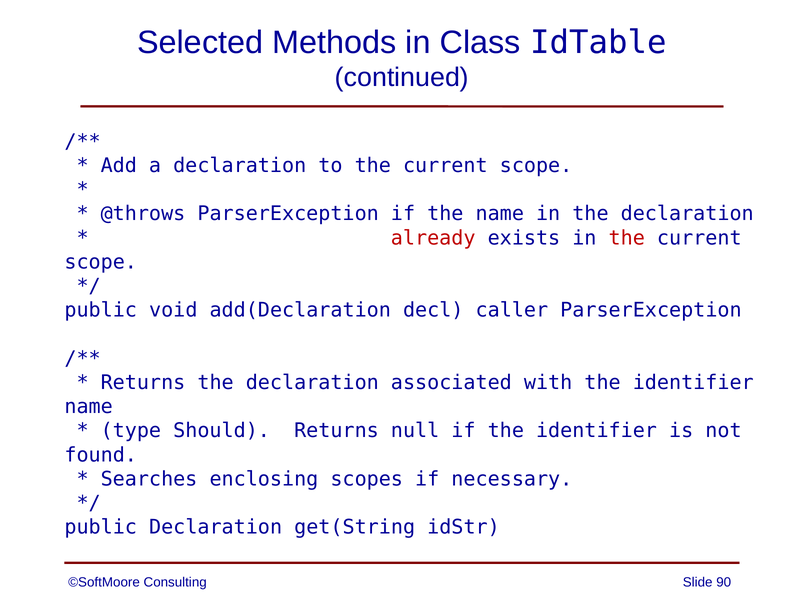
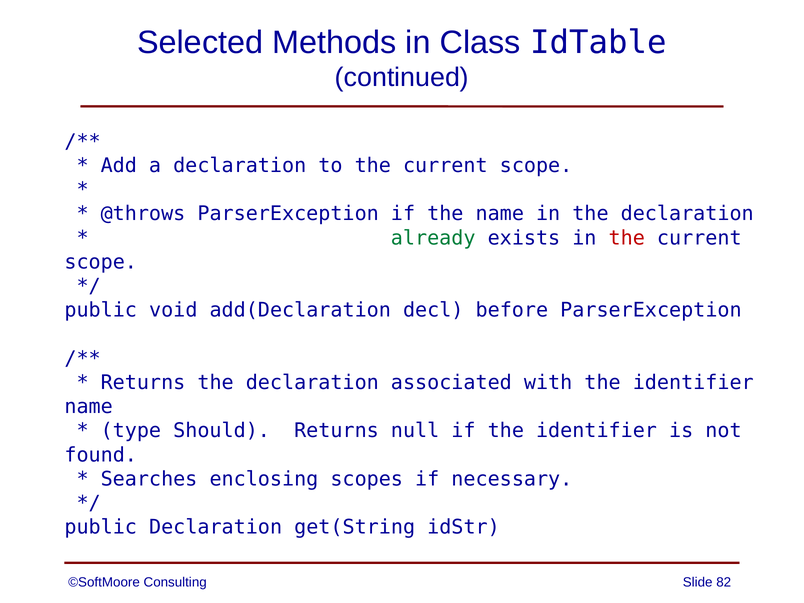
already colour: red -> green
caller: caller -> before
90: 90 -> 82
